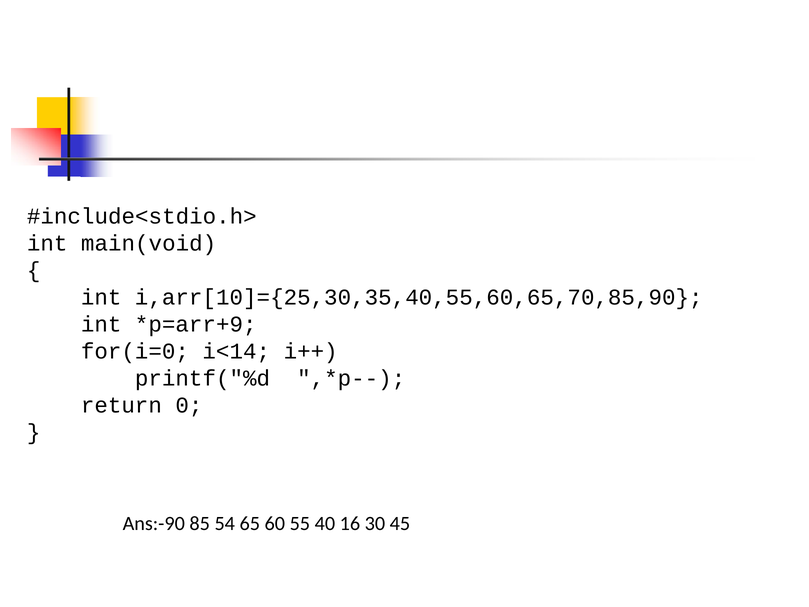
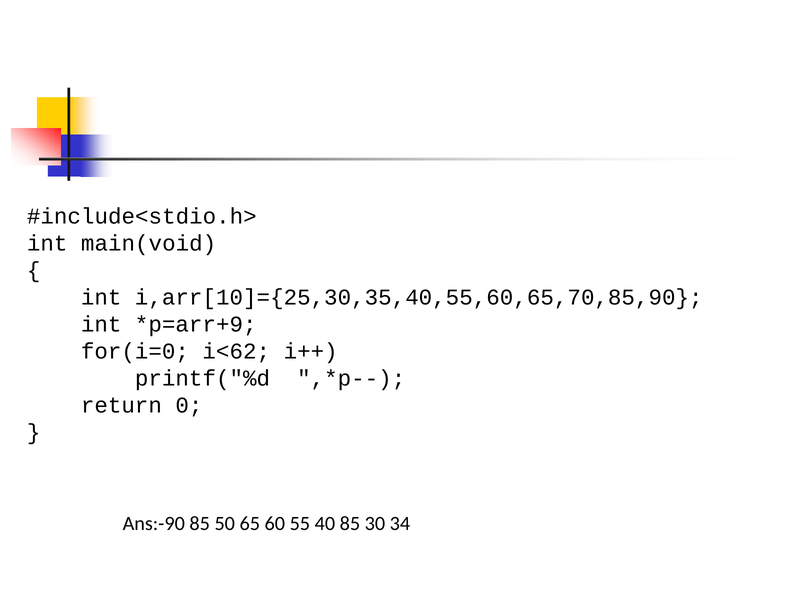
i<14: i<14 -> i<62
54: 54 -> 50
40 16: 16 -> 85
45: 45 -> 34
